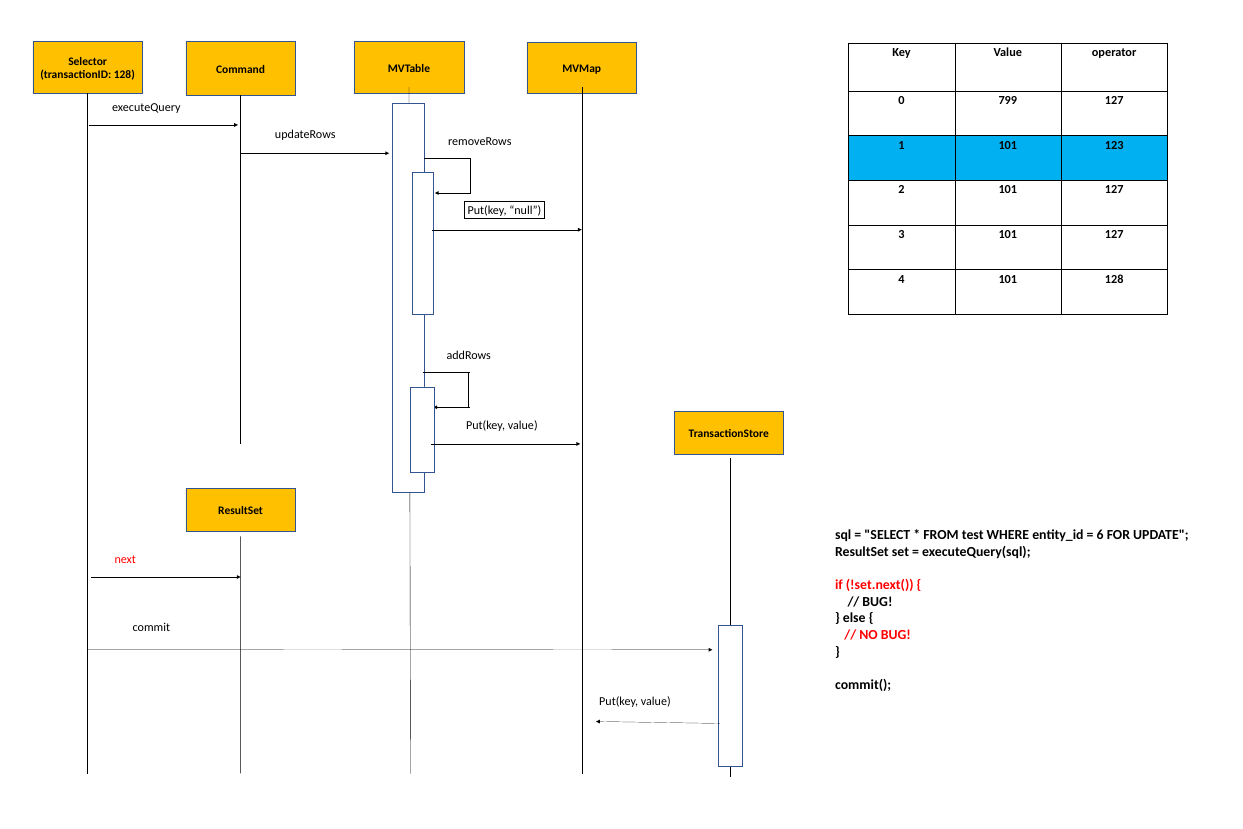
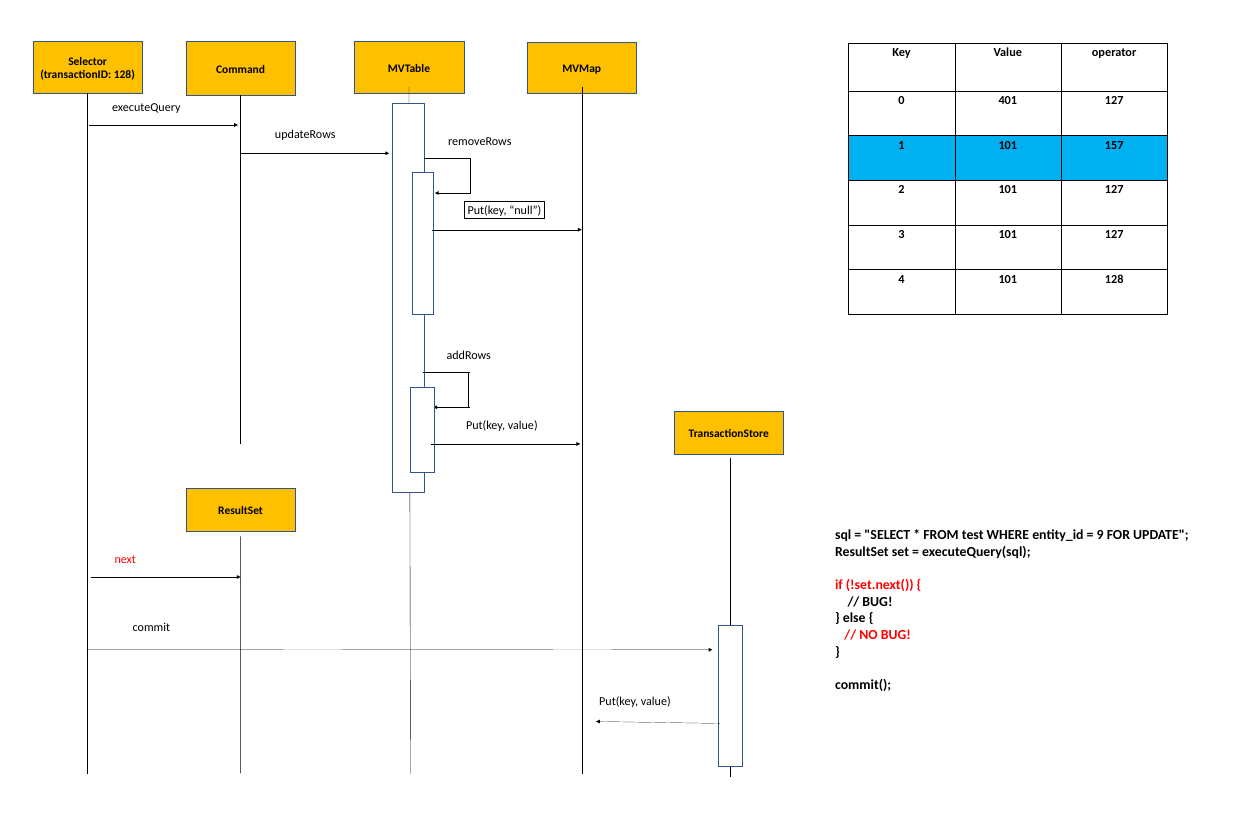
799: 799 -> 401
123: 123 -> 157
6: 6 -> 9
